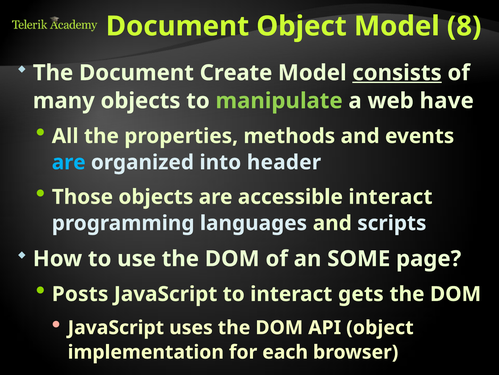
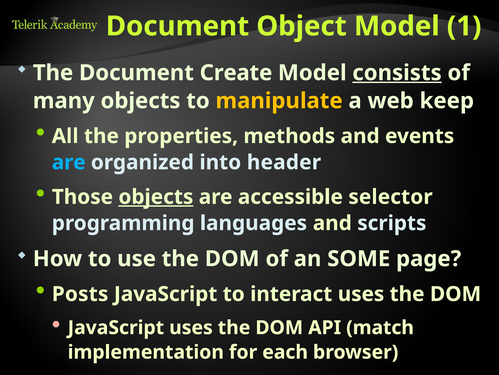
8: 8 -> 1
manipulate colour: light green -> yellow
have: have -> keep
objects at (156, 197) underline: none -> present
accessible interact: interact -> selector
interact gets: gets -> uses
API object: object -> match
